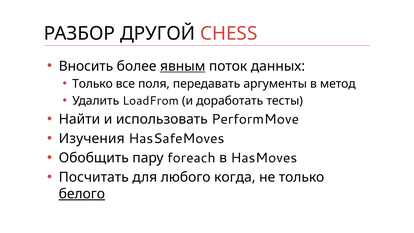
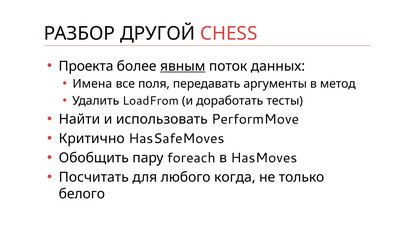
Вносить: Вносить -> Проекта
Только at (92, 84): Только -> Имена
Изучения: Изучения -> Критично
белого underline: present -> none
